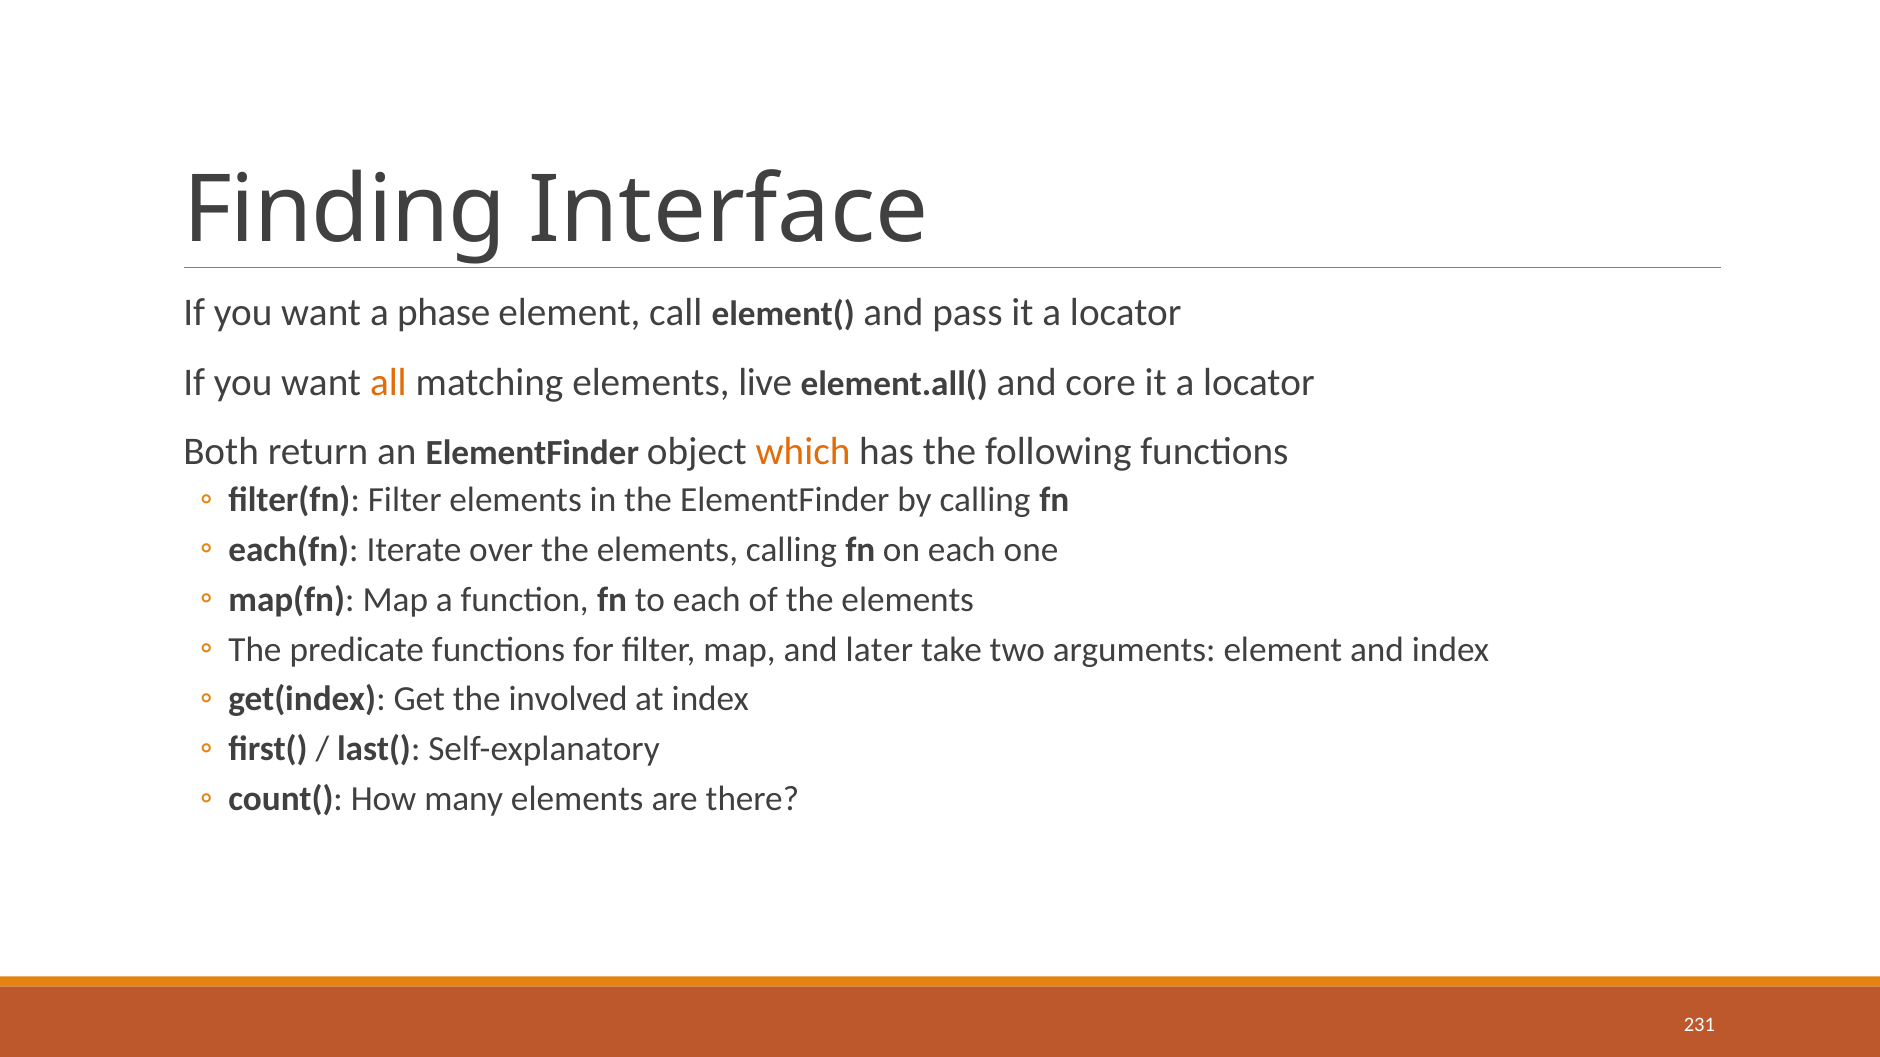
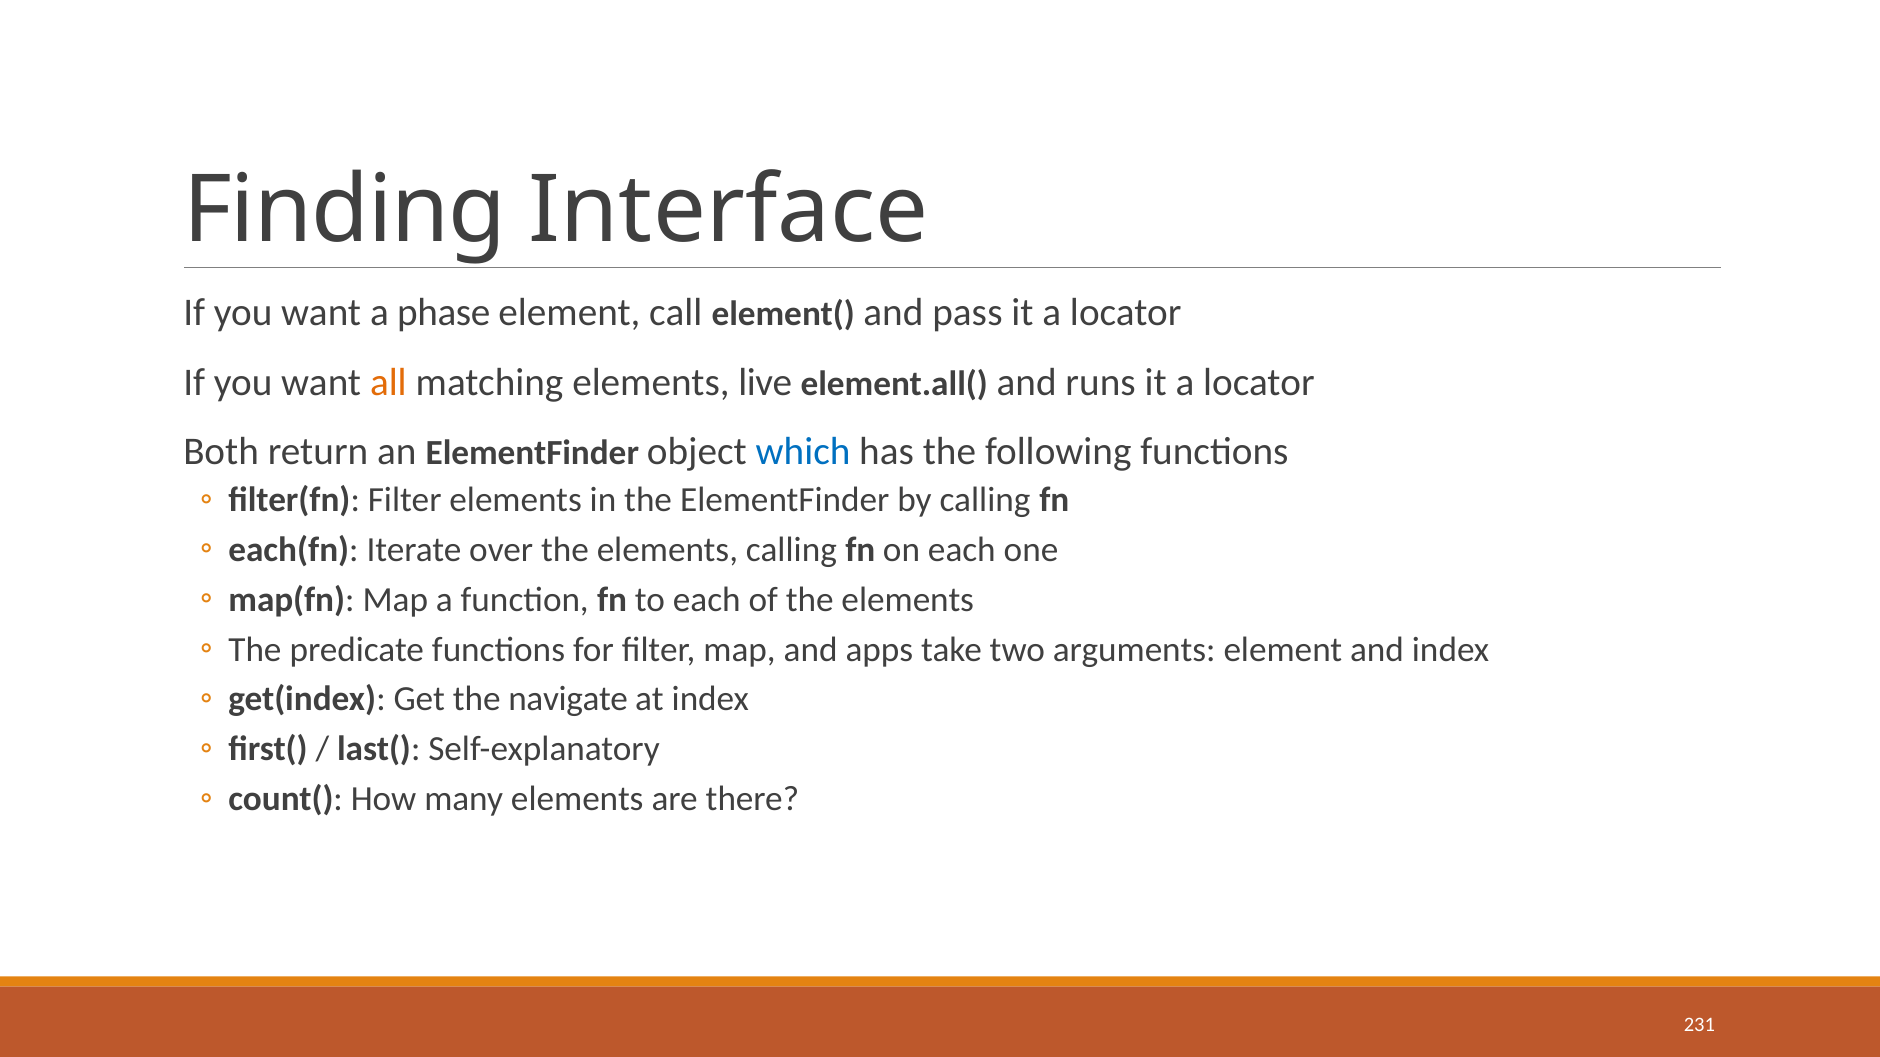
core: core -> runs
which colour: orange -> blue
later: later -> apps
involved: involved -> navigate
